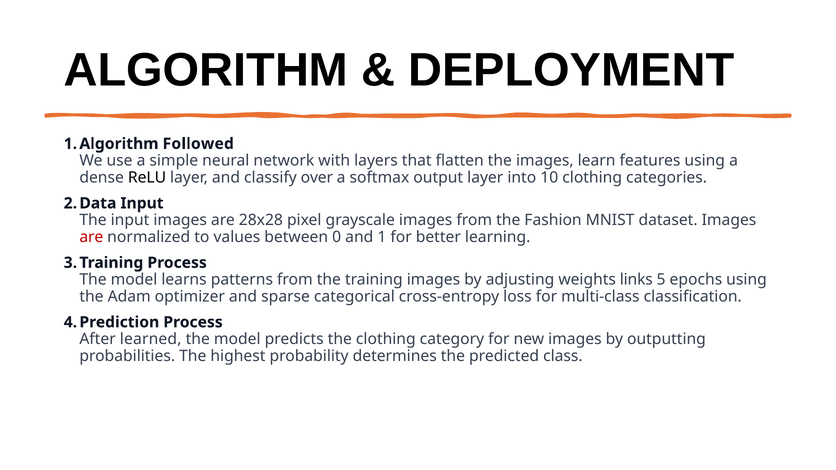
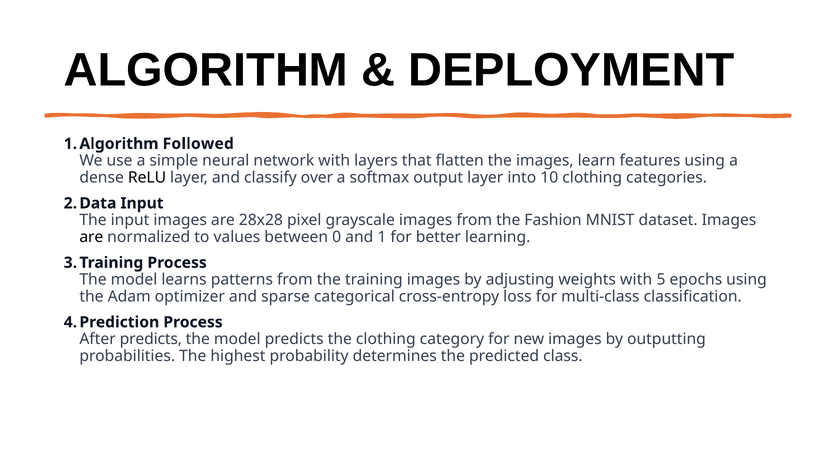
are at (91, 237) colour: red -> black
weights links: links -> with
After learned: learned -> predicts
